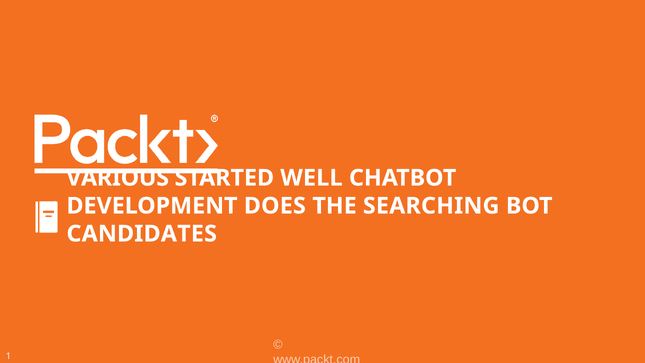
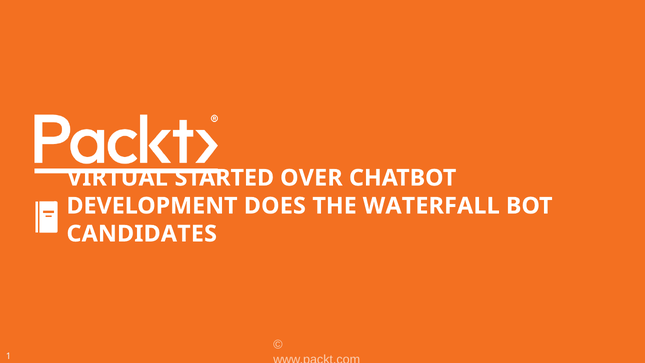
VARIOUS: VARIOUS -> VIRTUAL
WELL: WELL -> OVER
SEARCHING: SEARCHING -> WATERFALL
